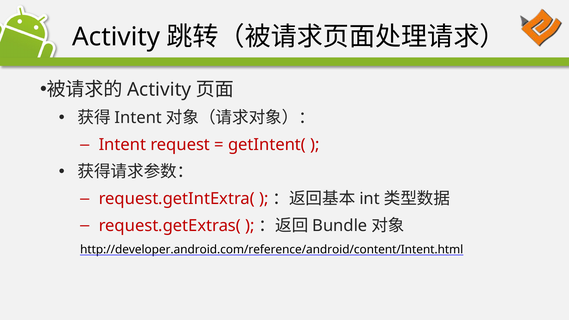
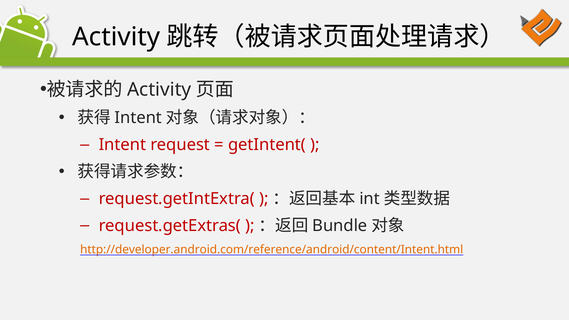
http://developer.android.com/reference/android/content/Intent.html colour: black -> orange
